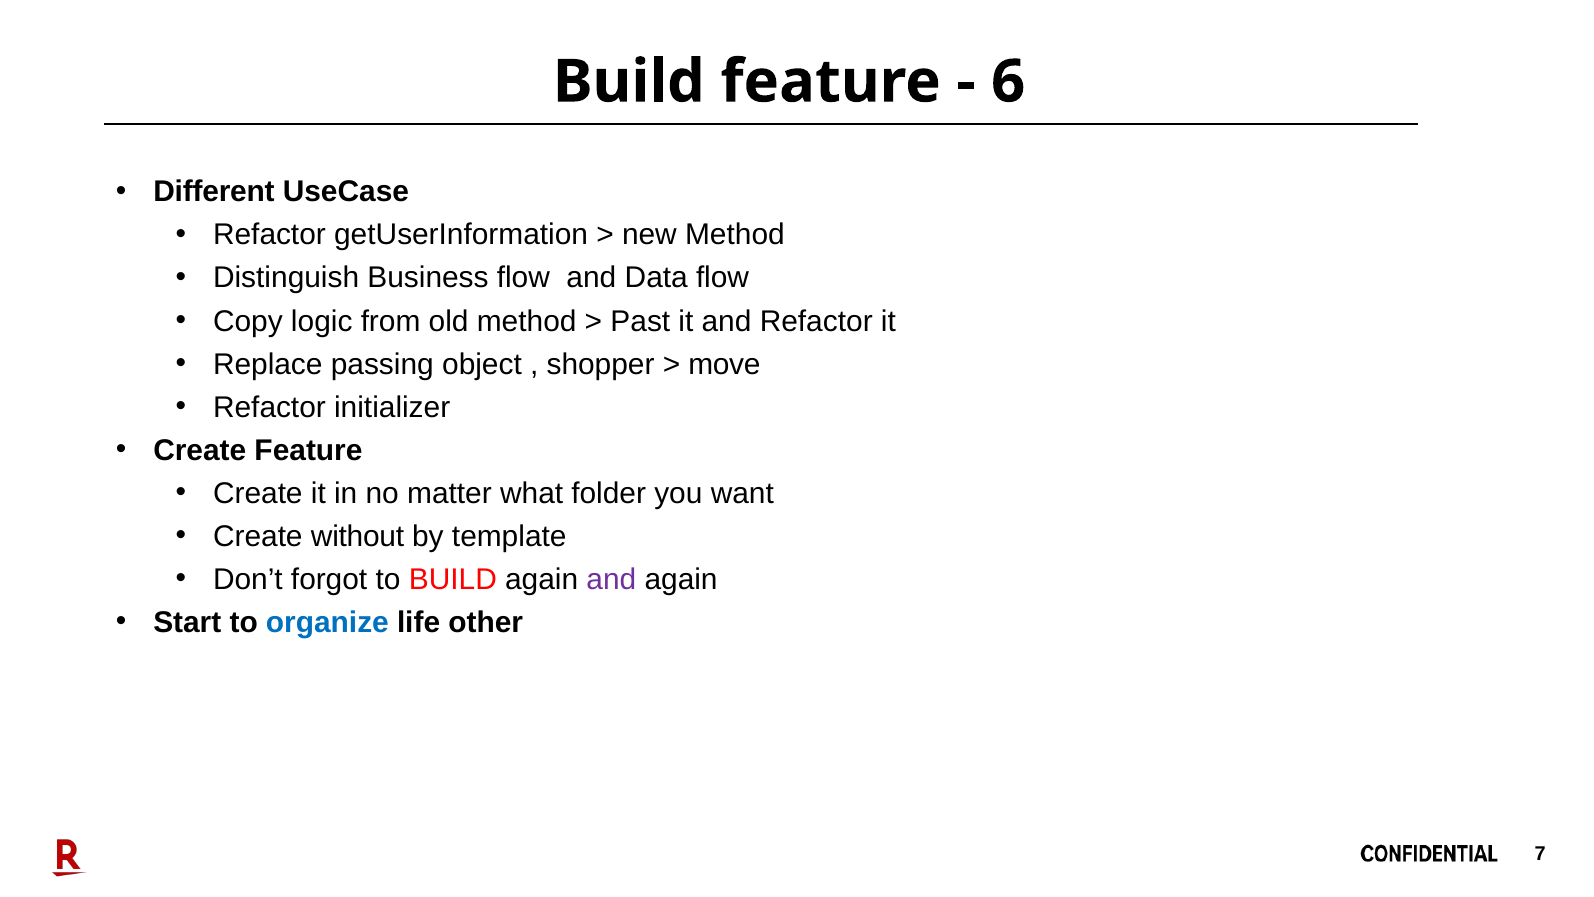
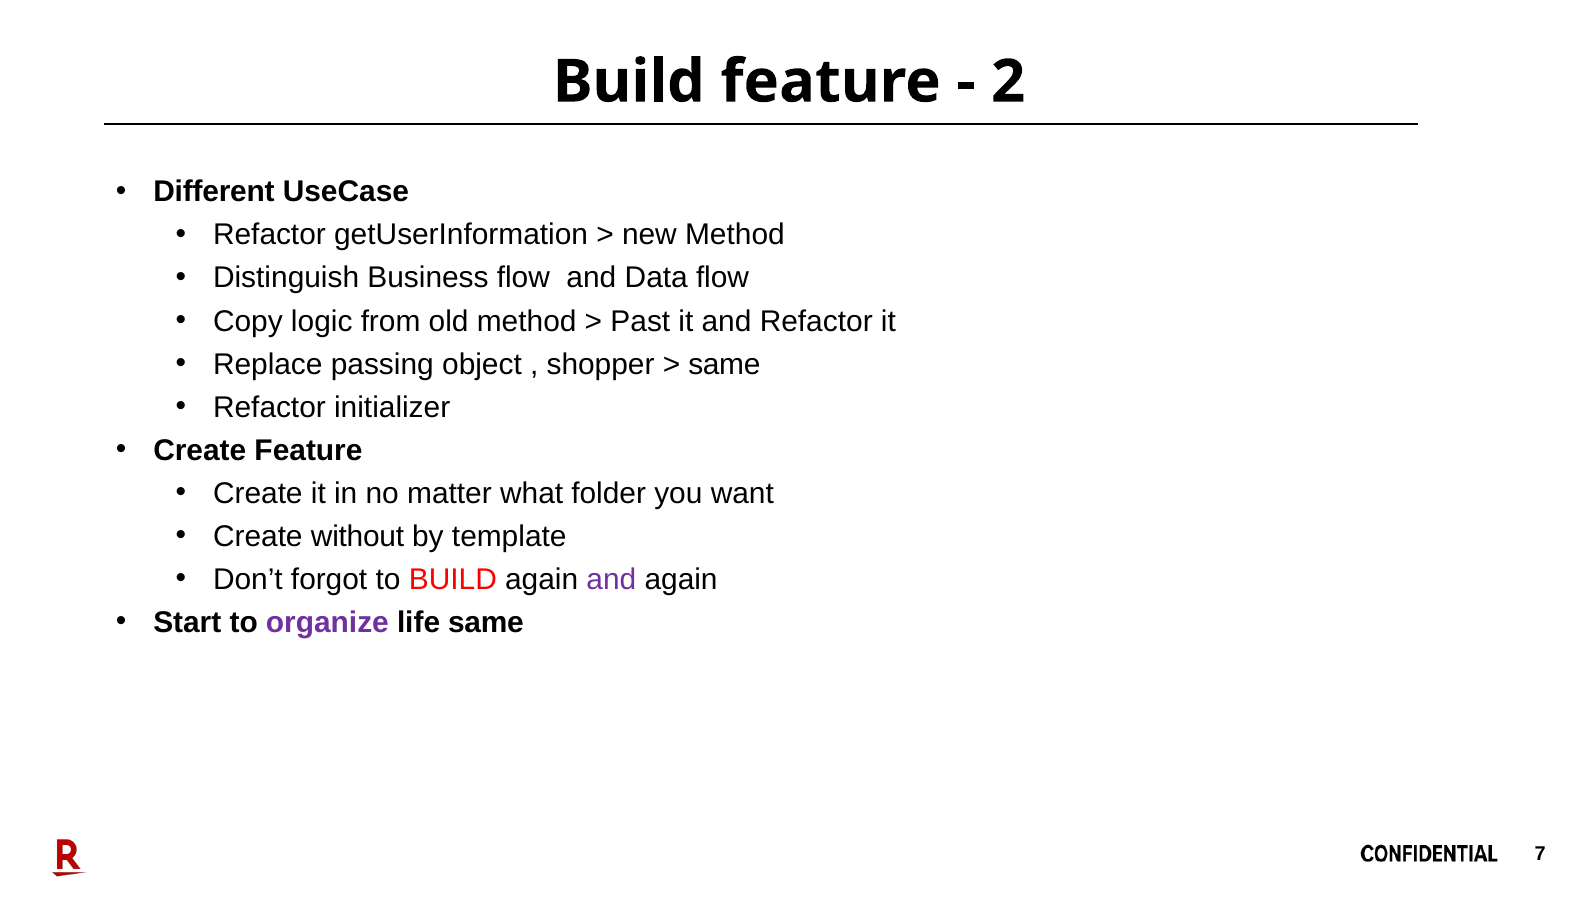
6: 6 -> 2
move at (724, 364): move -> same
organize colour: blue -> purple
life other: other -> same
